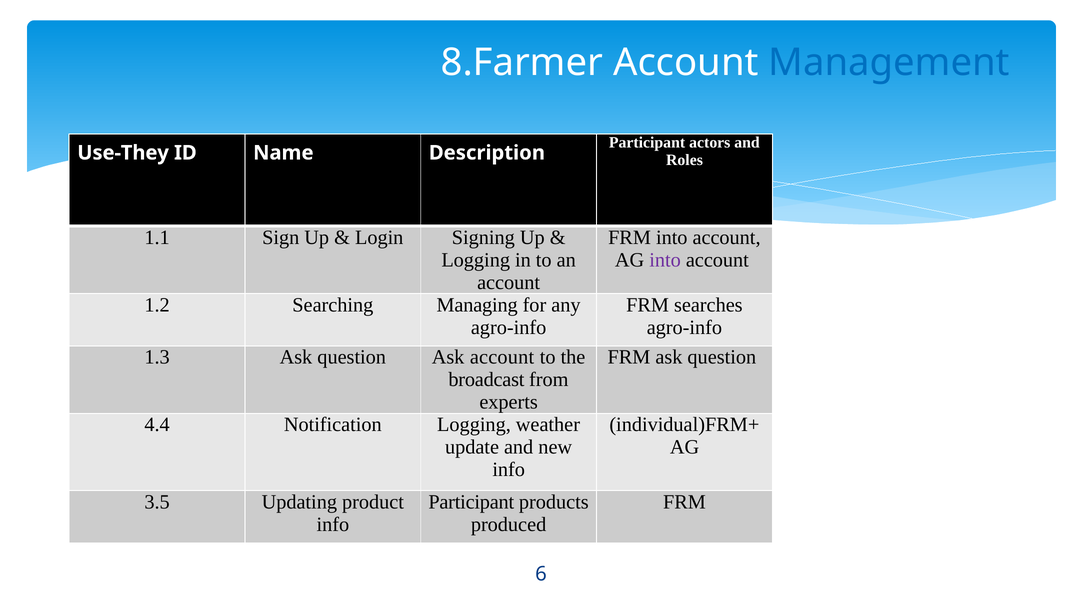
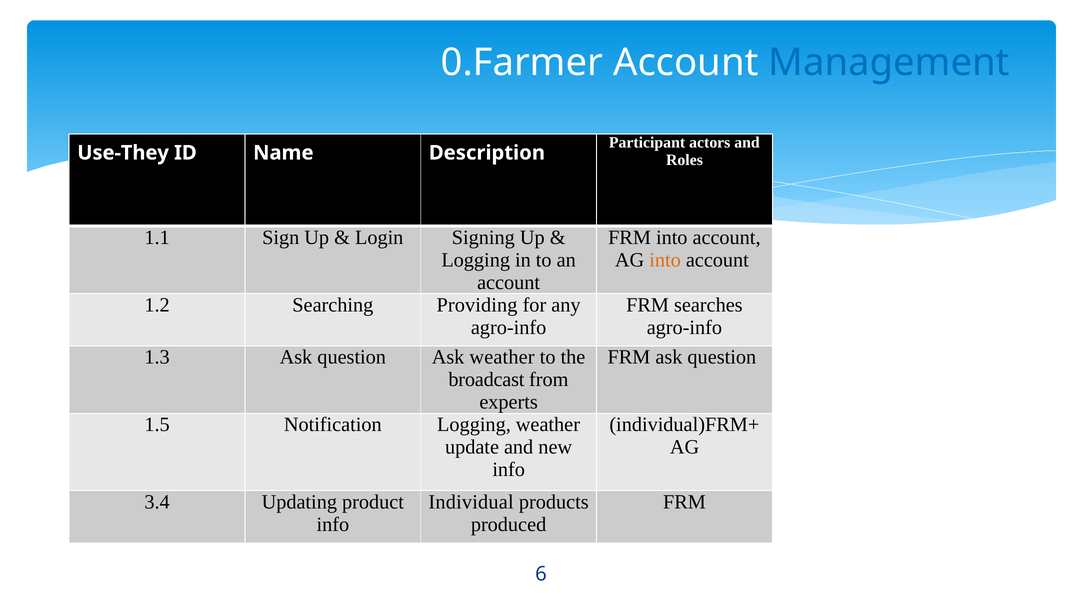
8.Farmer: 8.Farmer -> 0.Farmer
into at (665, 260) colour: purple -> orange
Managing: Managing -> Providing
Ask account: account -> weather
4.4: 4.4 -> 1.5
3.5: 3.5 -> 3.4
Participant at (471, 502): Participant -> Individual
